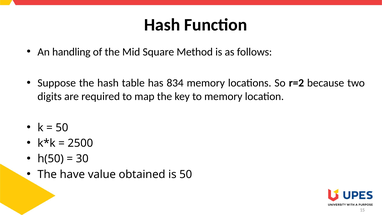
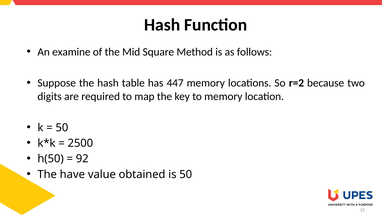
handling: handling -> examine
834: 834 -> 447
30: 30 -> 92
